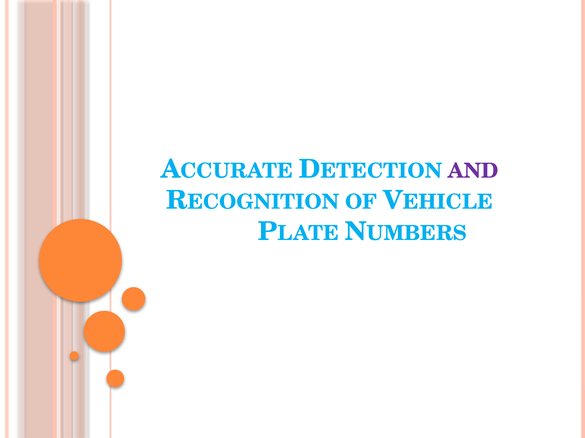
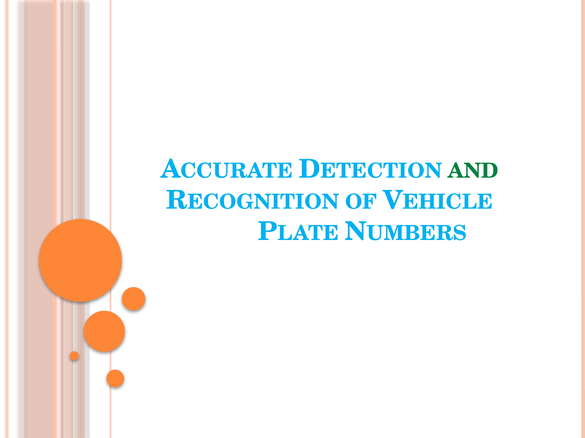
AND colour: purple -> green
